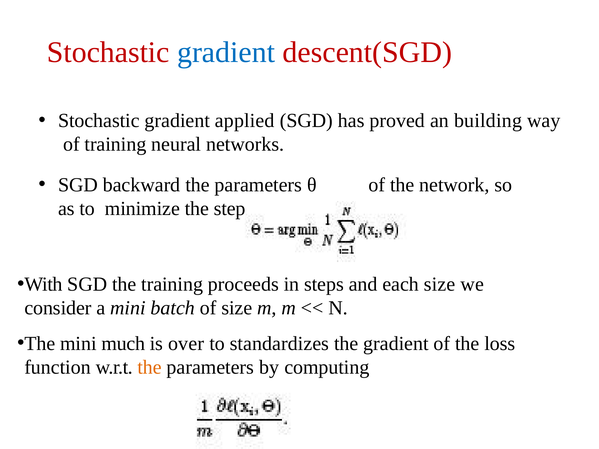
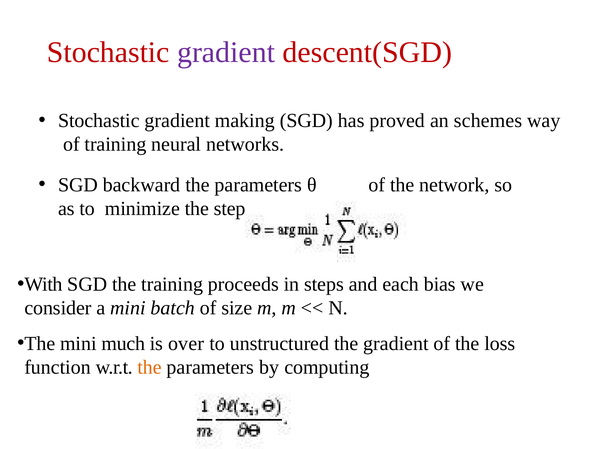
gradient at (226, 52) colour: blue -> purple
applied: applied -> making
building: building -> schemes
each size: size -> bias
standardizes: standardizes -> unstructured
